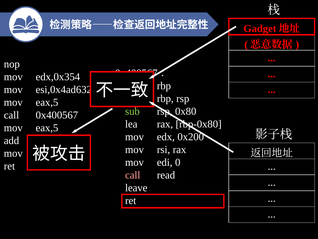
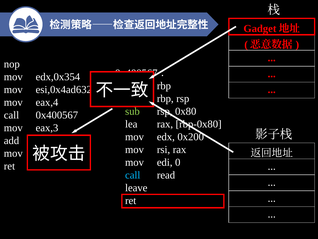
eax,5 at (47, 102): eax,5 -> eax,4
eax,5 at (47, 128): eax,5 -> eax,3
call at (133, 175) colour: pink -> light blue
